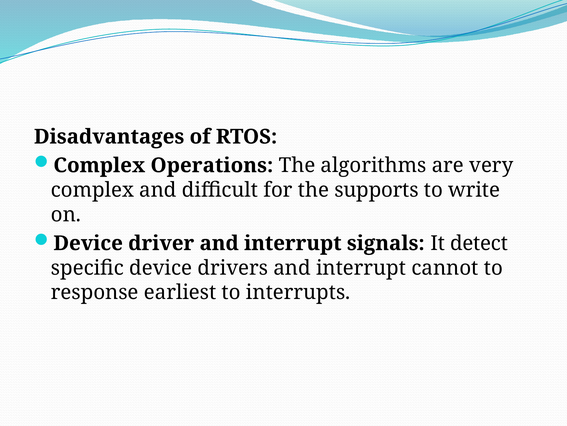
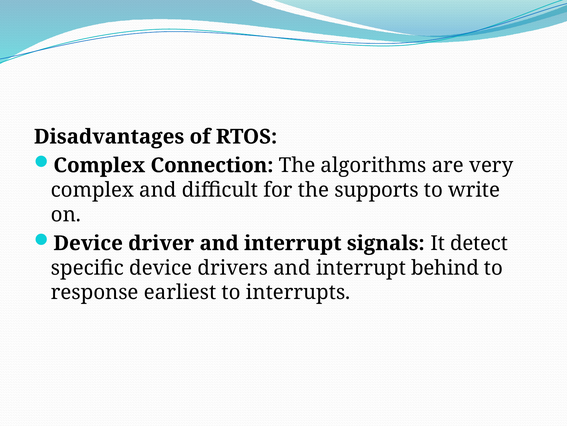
Operations: Operations -> Connection
cannot: cannot -> behind
